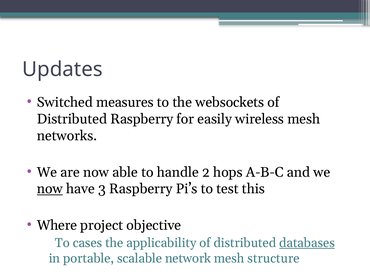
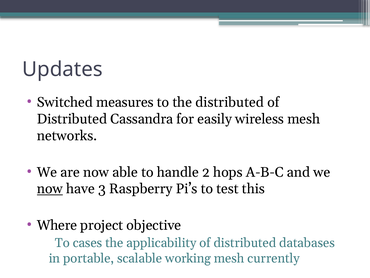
the websockets: websockets -> distributed
Distributed Raspberry: Raspberry -> Cassandra
databases underline: present -> none
network: network -> working
structure: structure -> currently
